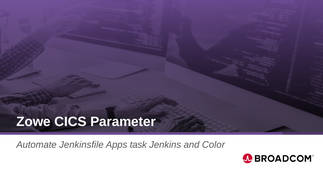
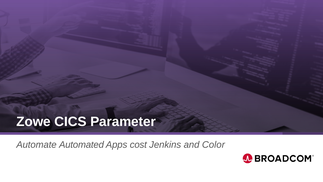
Jenkinsfile: Jenkinsfile -> Automated
task: task -> cost
